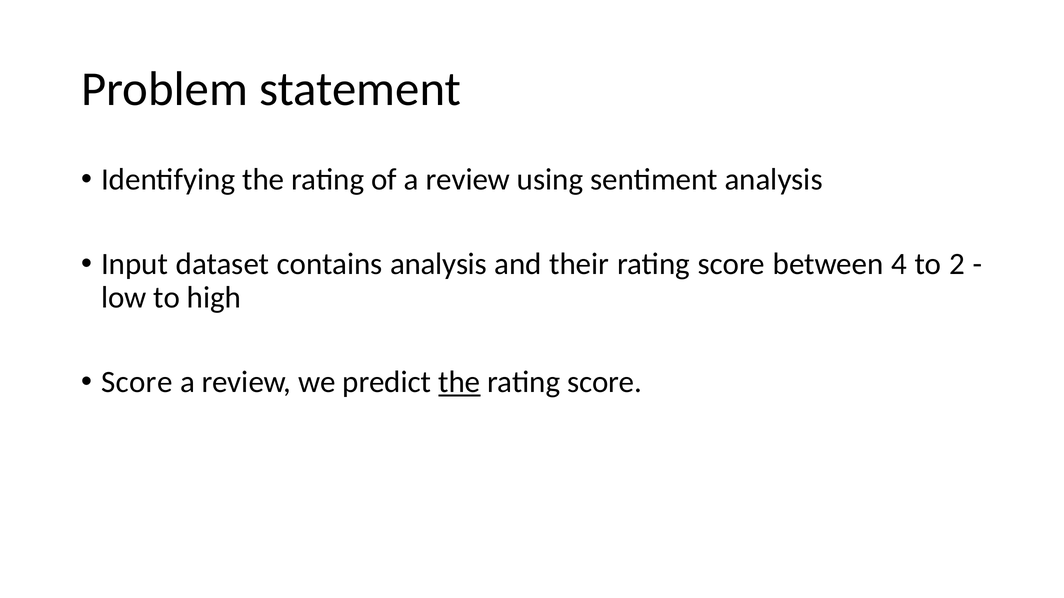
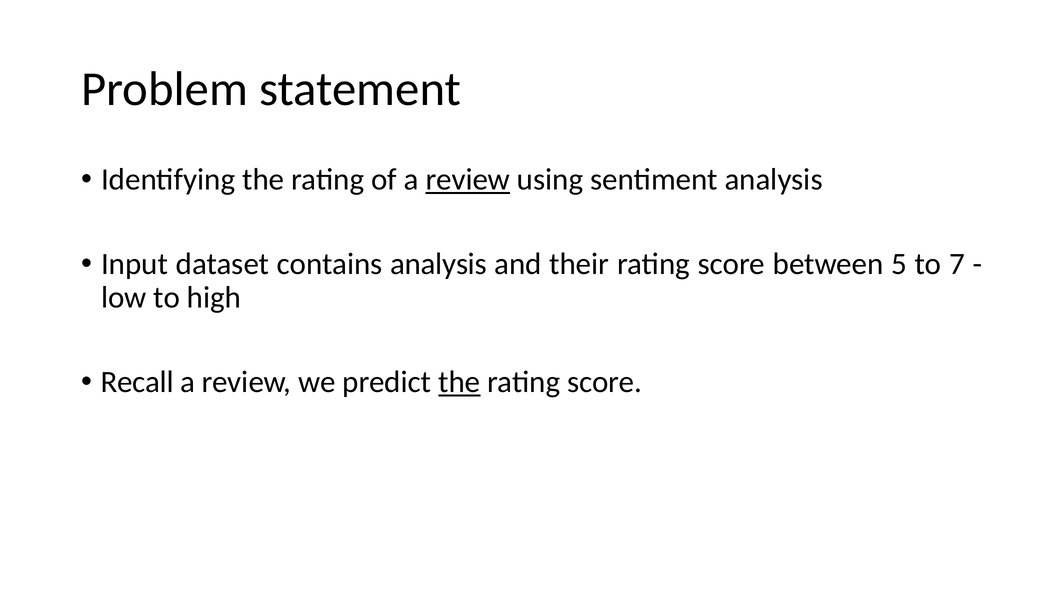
review at (468, 180) underline: none -> present
4: 4 -> 5
2: 2 -> 7
Score at (137, 383): Score -> Recall
